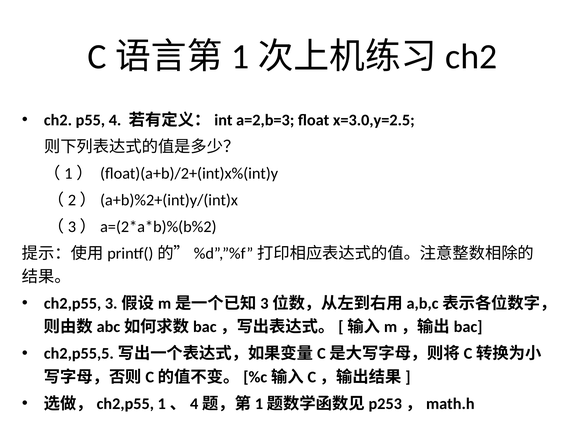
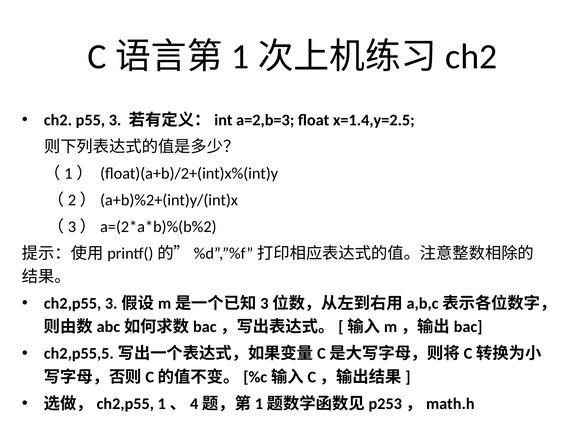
4: 4 -> 3
x=3.0,y=2.5: x=3.0,y=2.5 -> x=1.4,y=2.5
